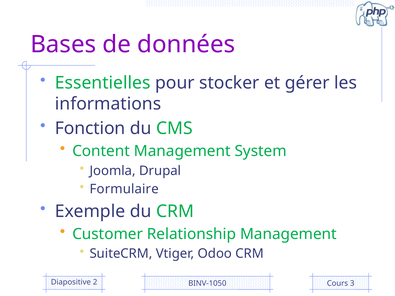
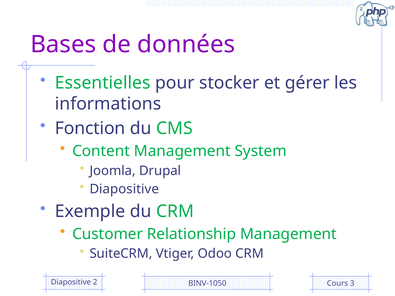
Formulaire at (124, 189): Formulaire -> Diapositive
